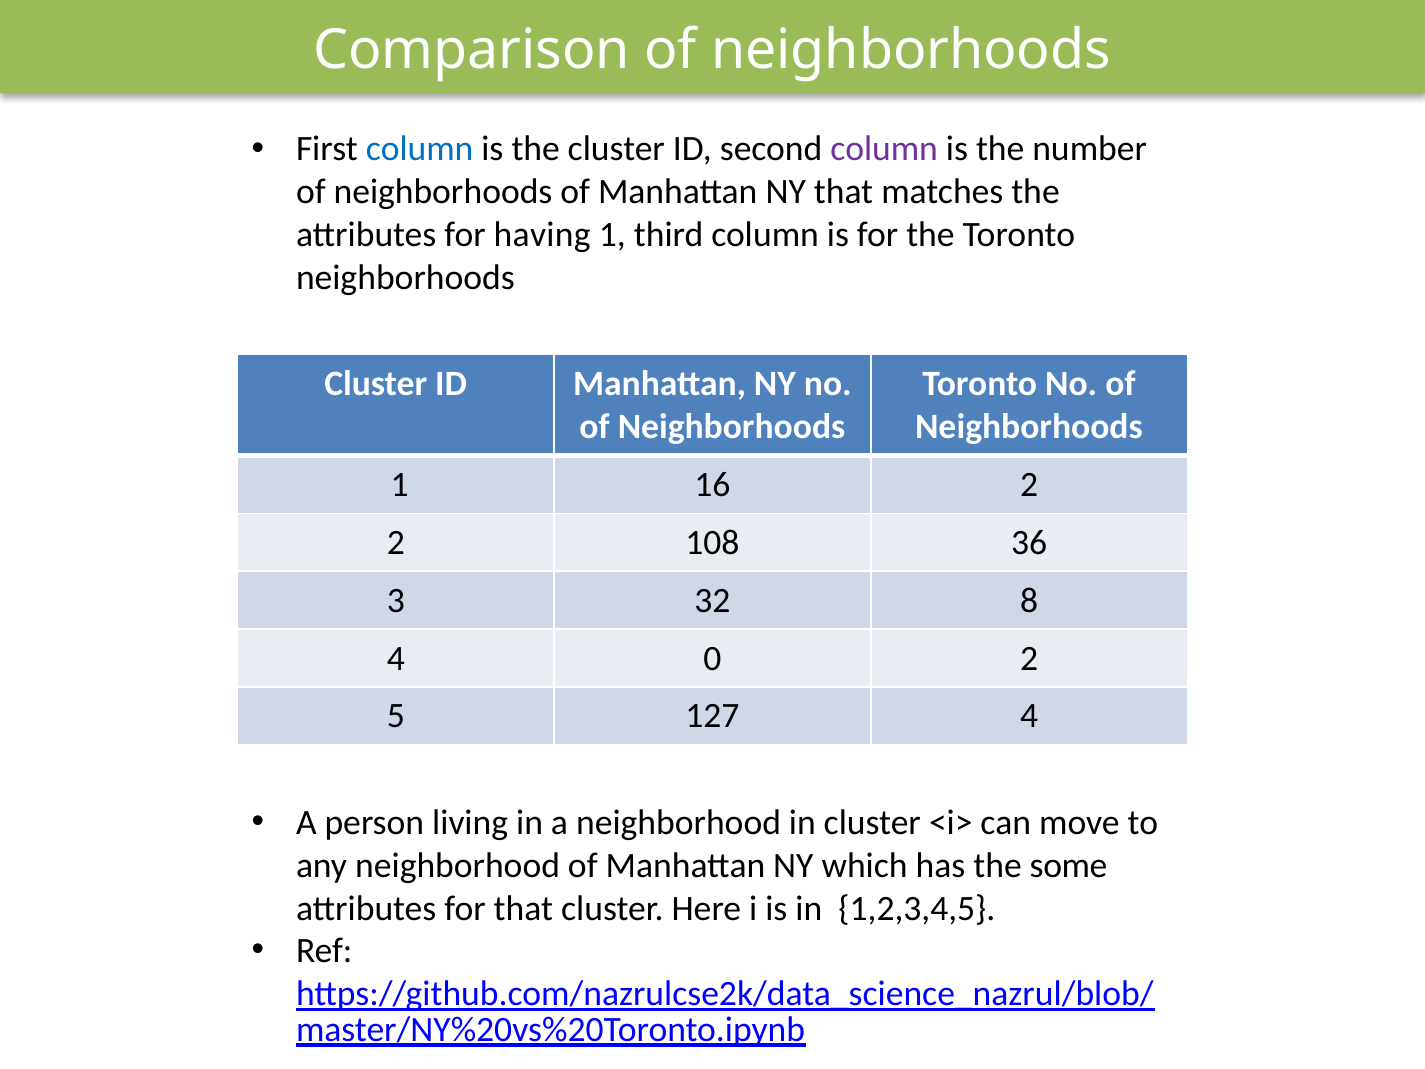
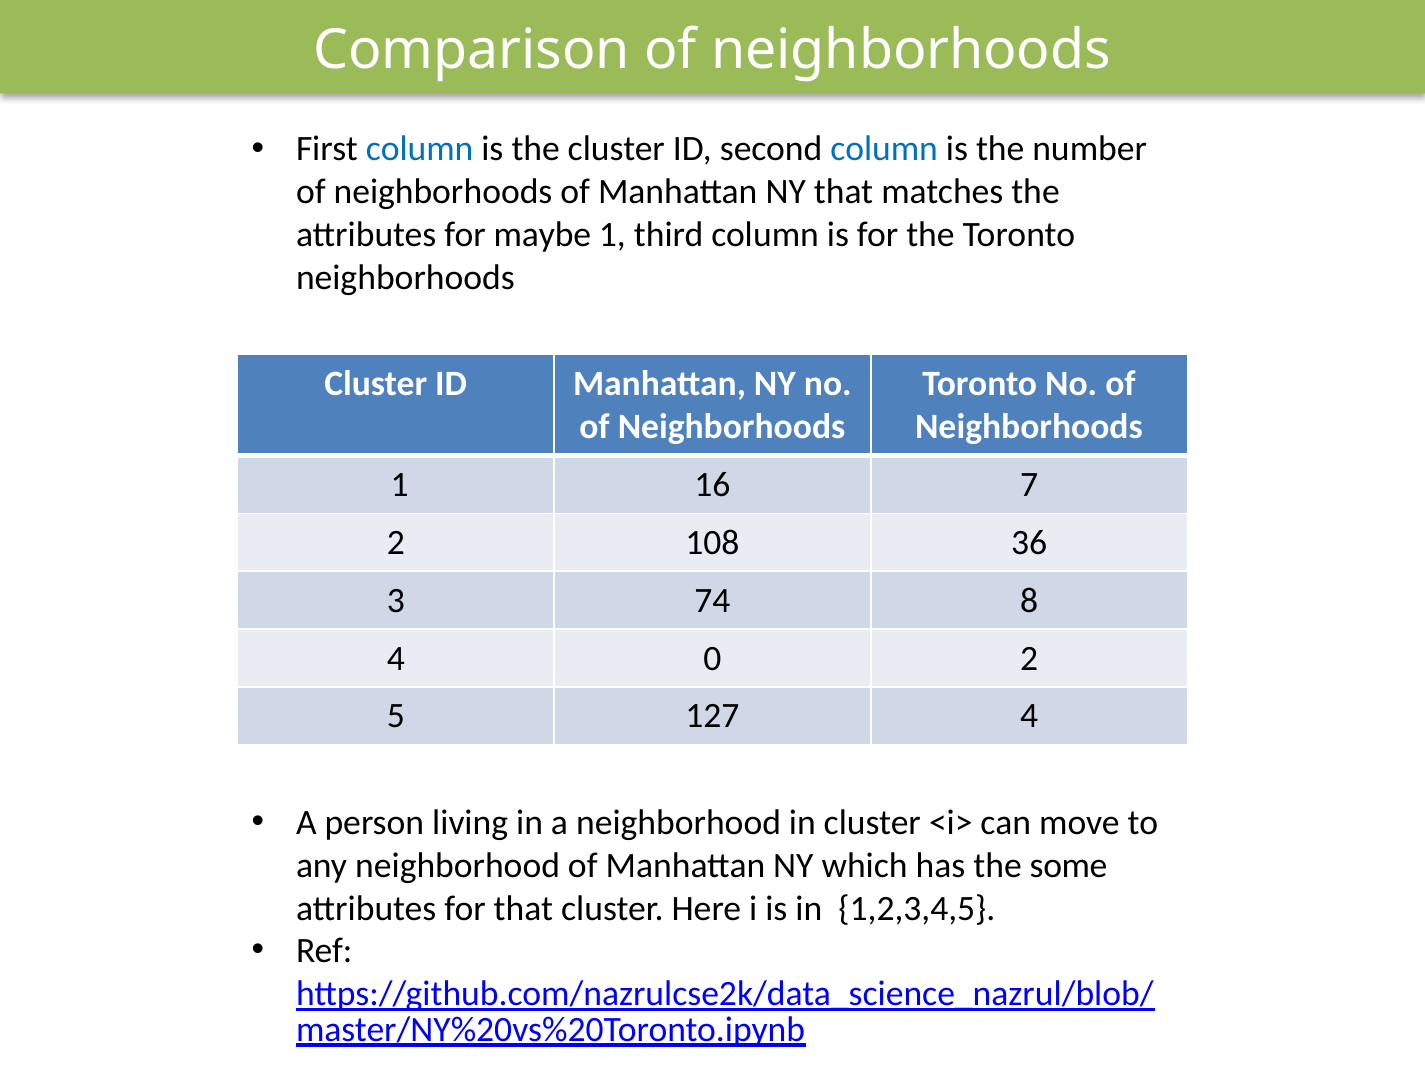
column at (884, 149) colour: purple -> blue
having: having -> maybe
16 2: 2 -> 7
32: 32 -> 74
